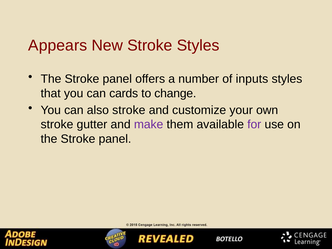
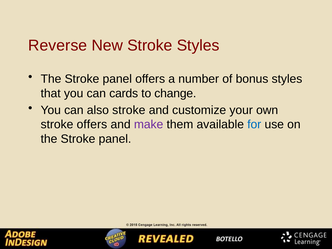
Appears: Appears -> Reverse
inputs: inputs -> bonus
stroke gutter: gutter -> offers
for colour: purple -> blue
